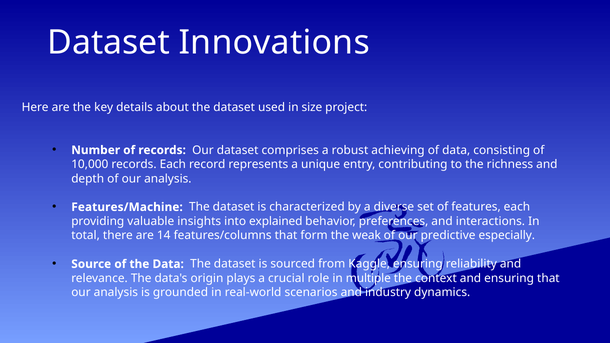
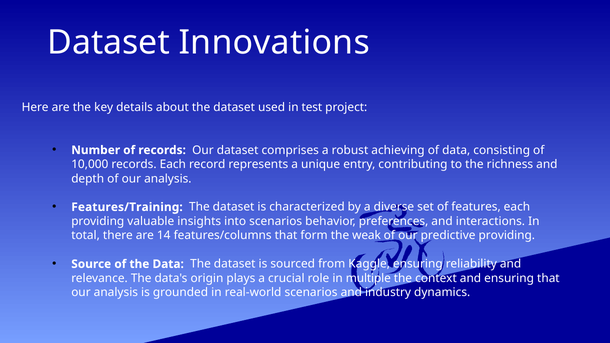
size: size -> test
Features/Machine: Features/Machine -> Features/Training
into explained: explained -> scenarios
predictive especially: especially -> providing
